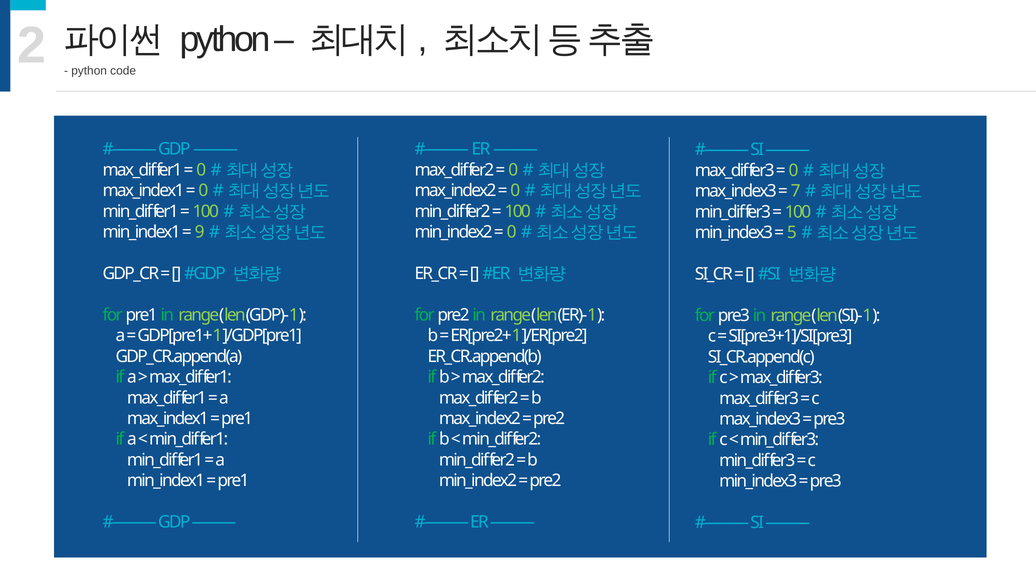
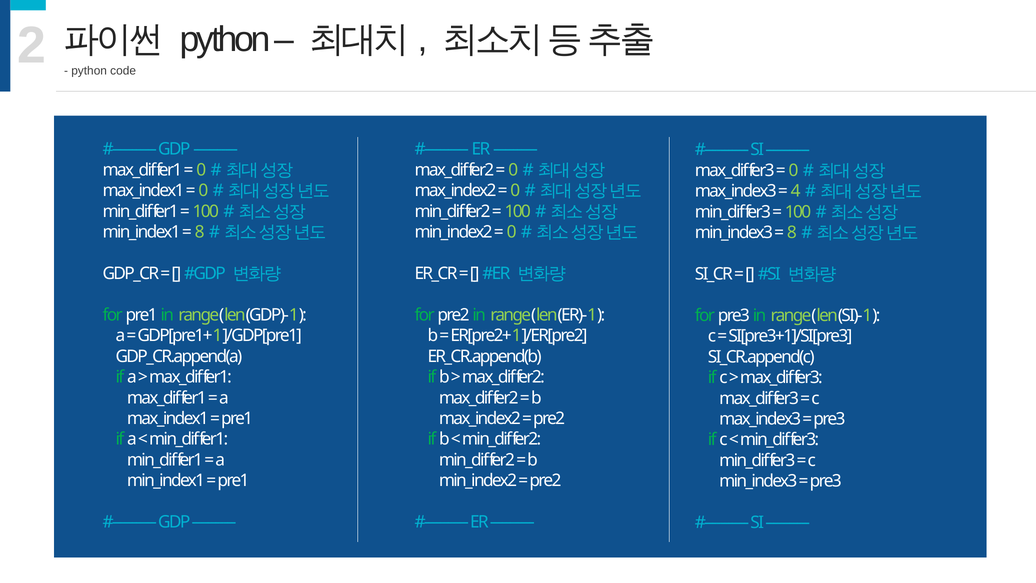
7: 7 -> 4
9 at (200, 232): 9 -> 8
5 at (792, 232): 5 -> 8
